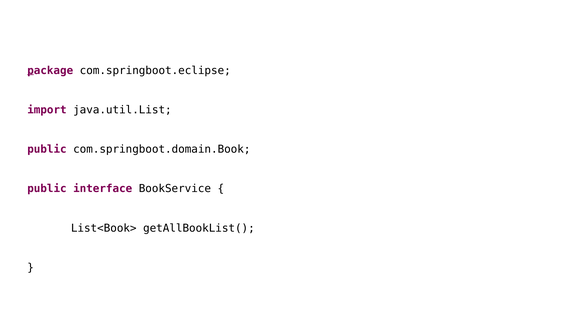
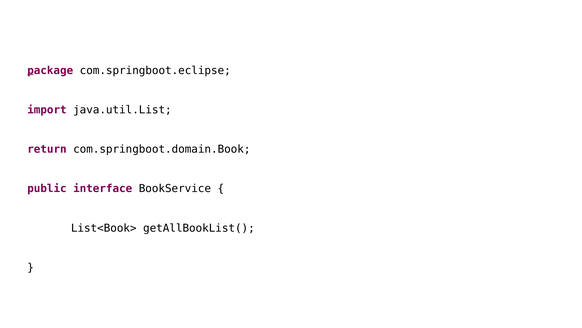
public at (47, 149): public -> return
